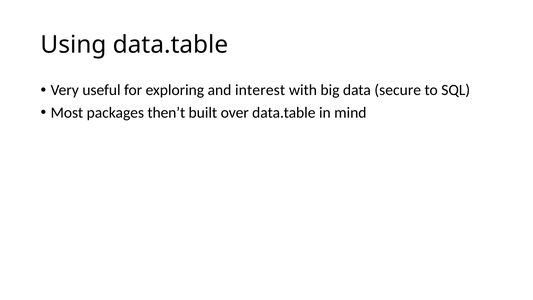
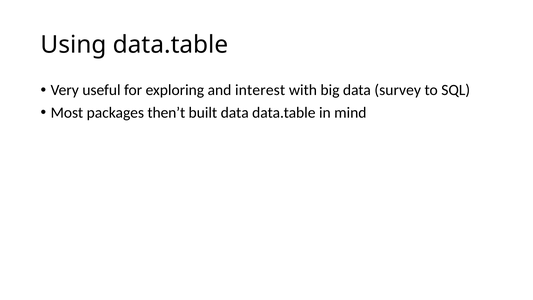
secure: secure -> survey
built over: over -> data
